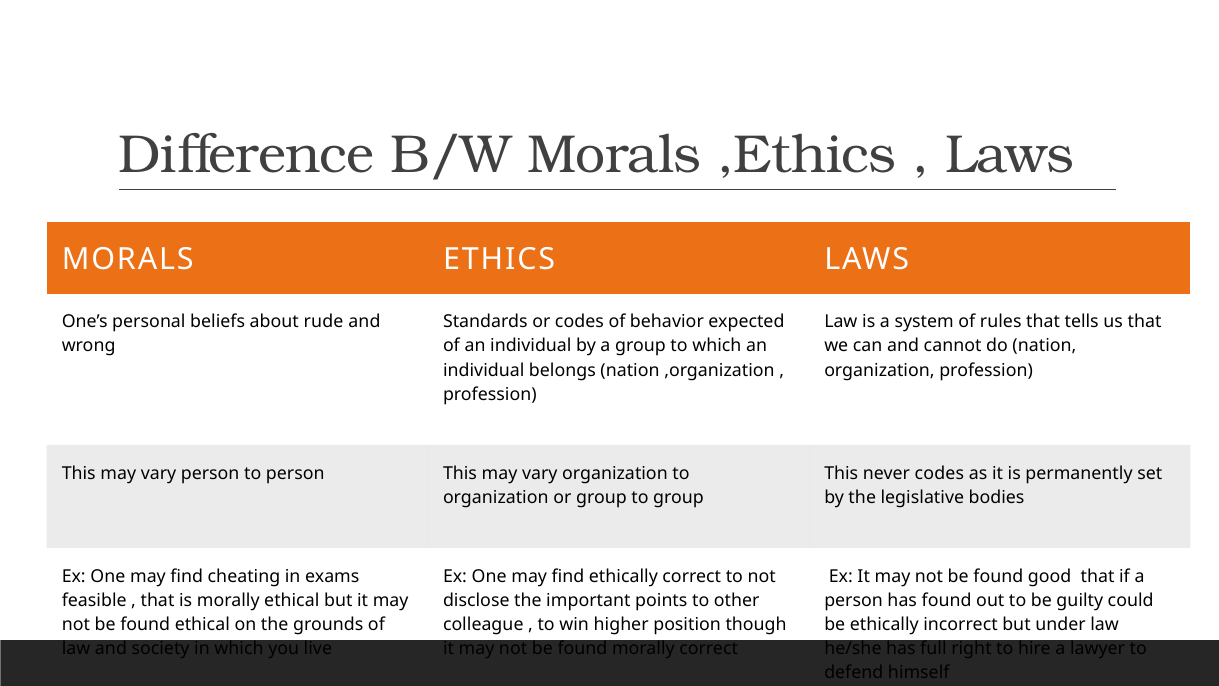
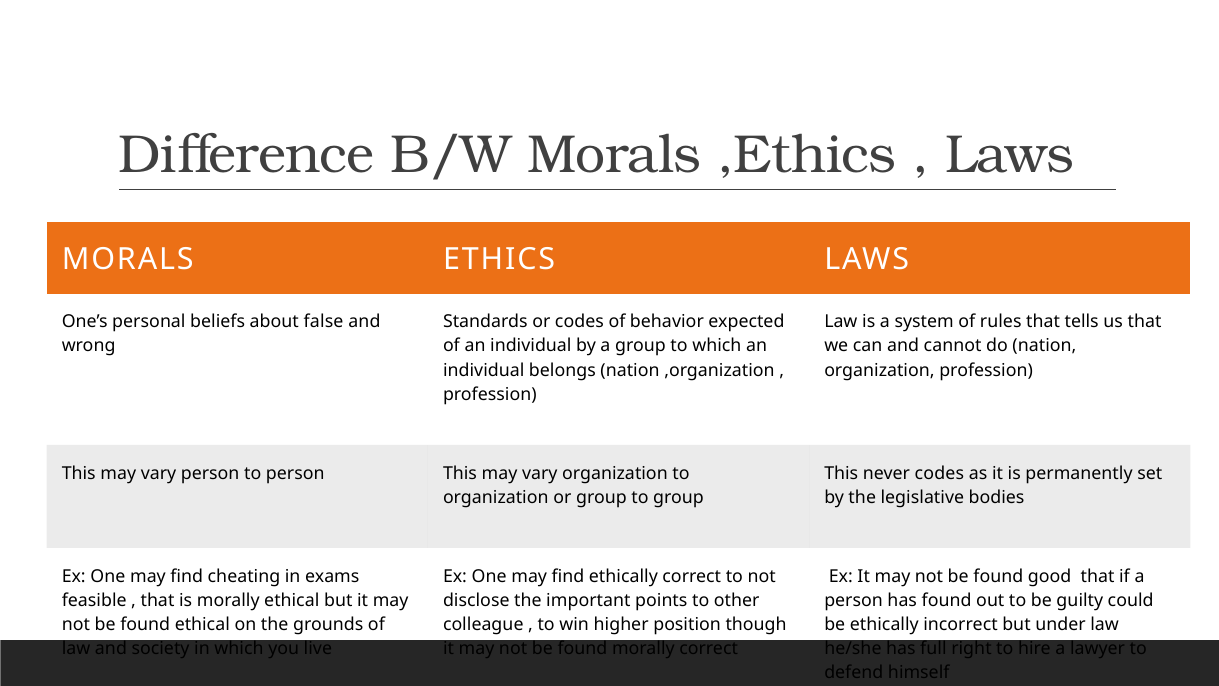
rude: rude -> false
